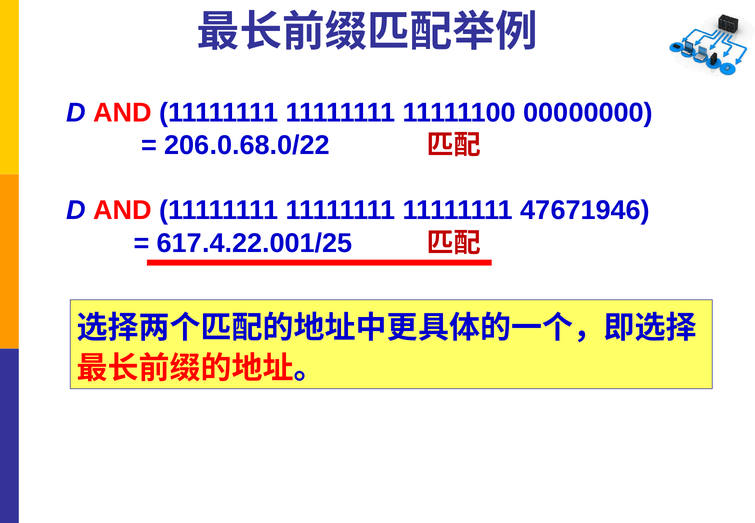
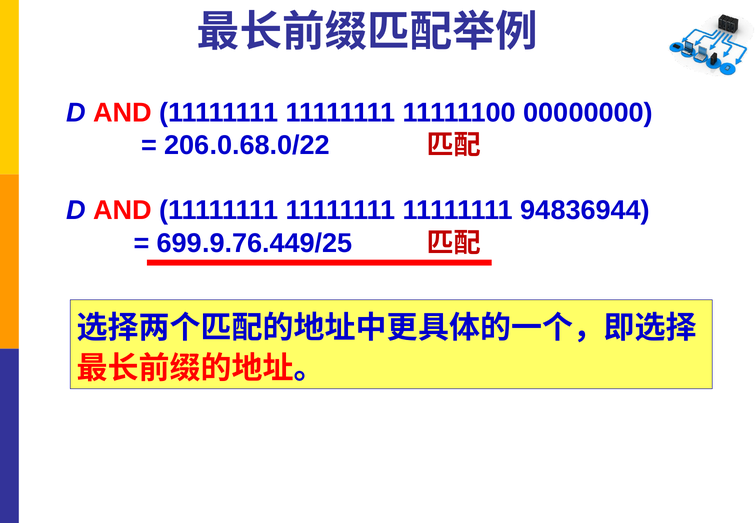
47671946: 47671946 -> 94836944
617.4.22.001/25: 617.4.22.001/25 -> 699.9.76.449/25
